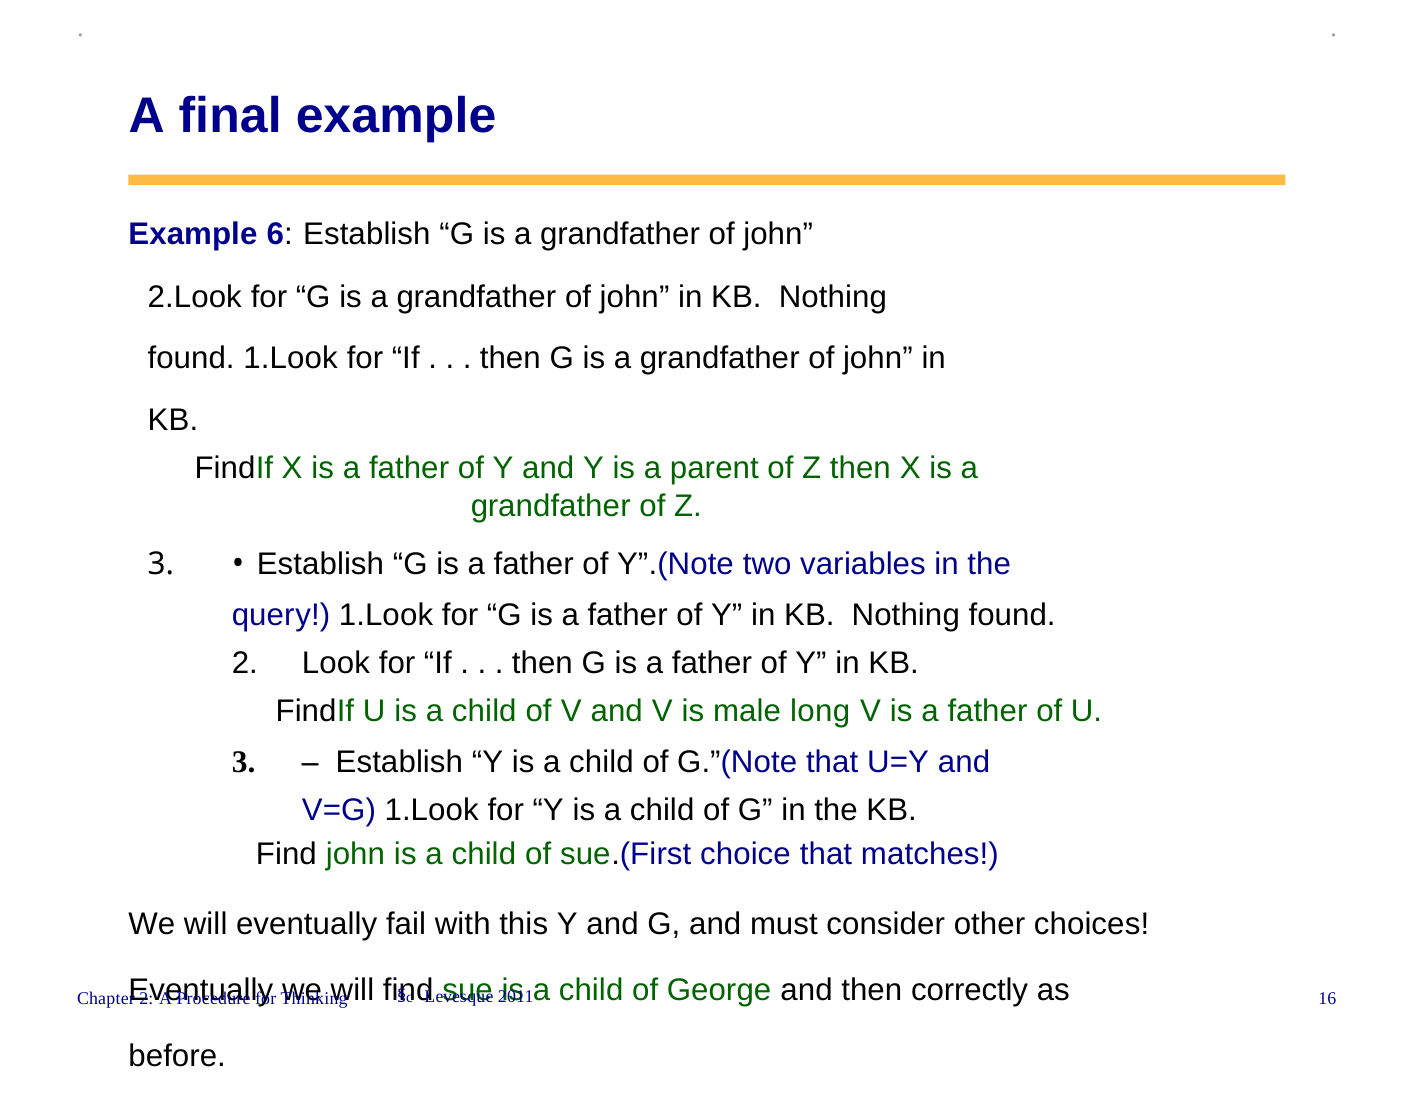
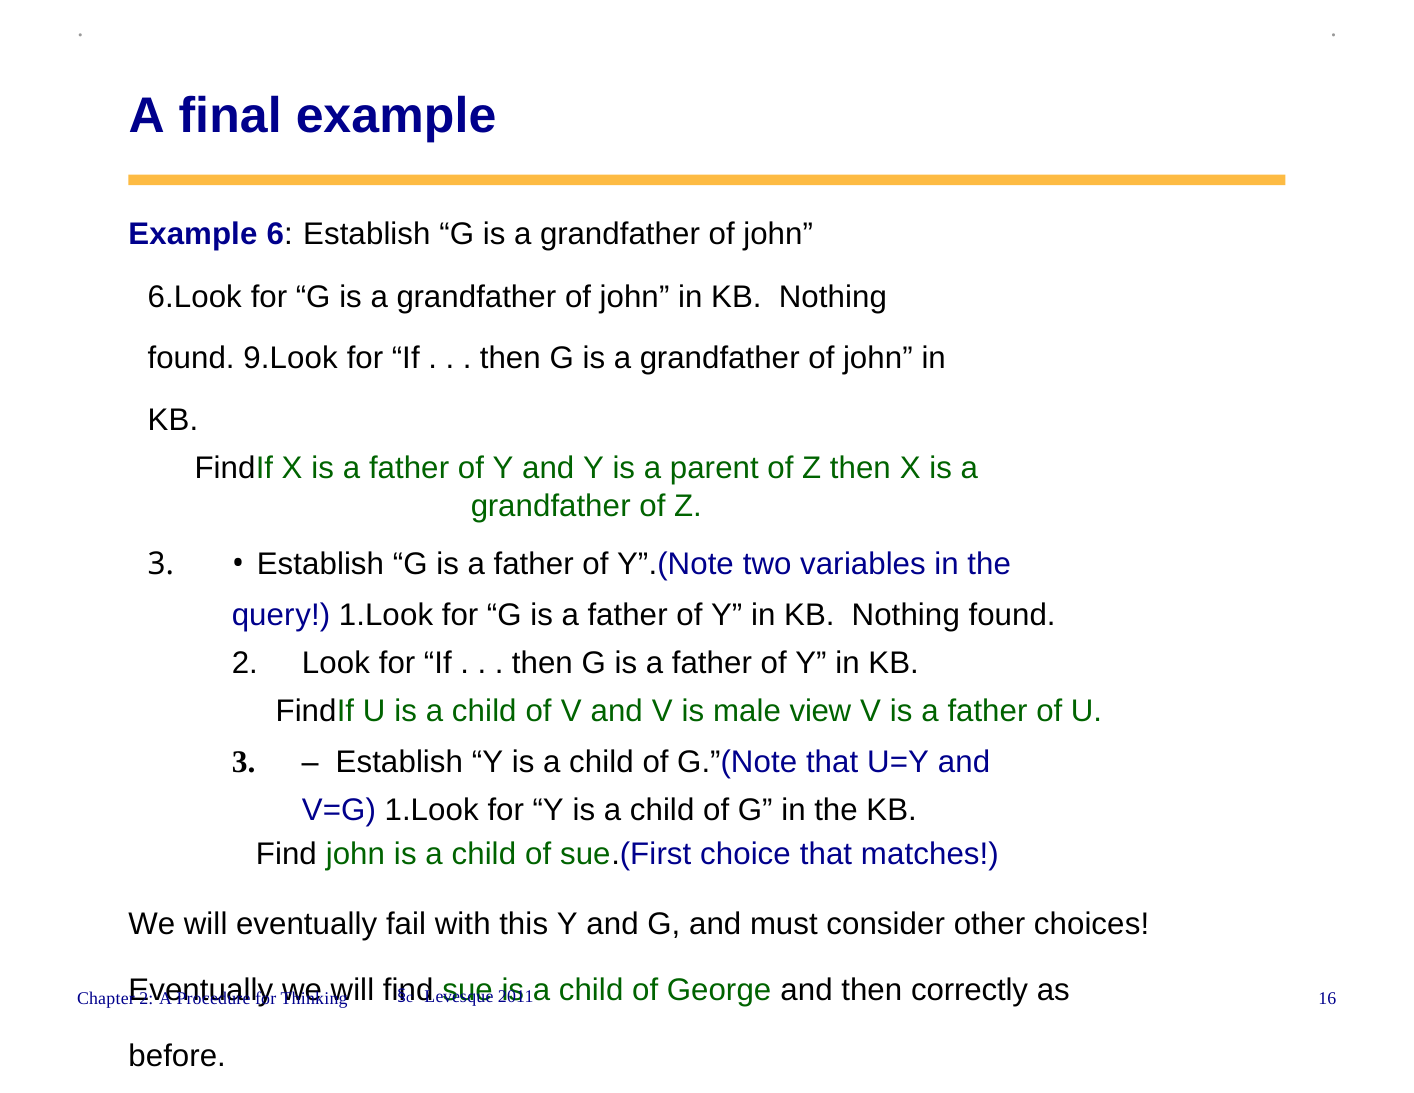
2.Look: 2.Look -> 6.Look
found 1.Look: 1.Look -> 9.Look
long: long -> view
